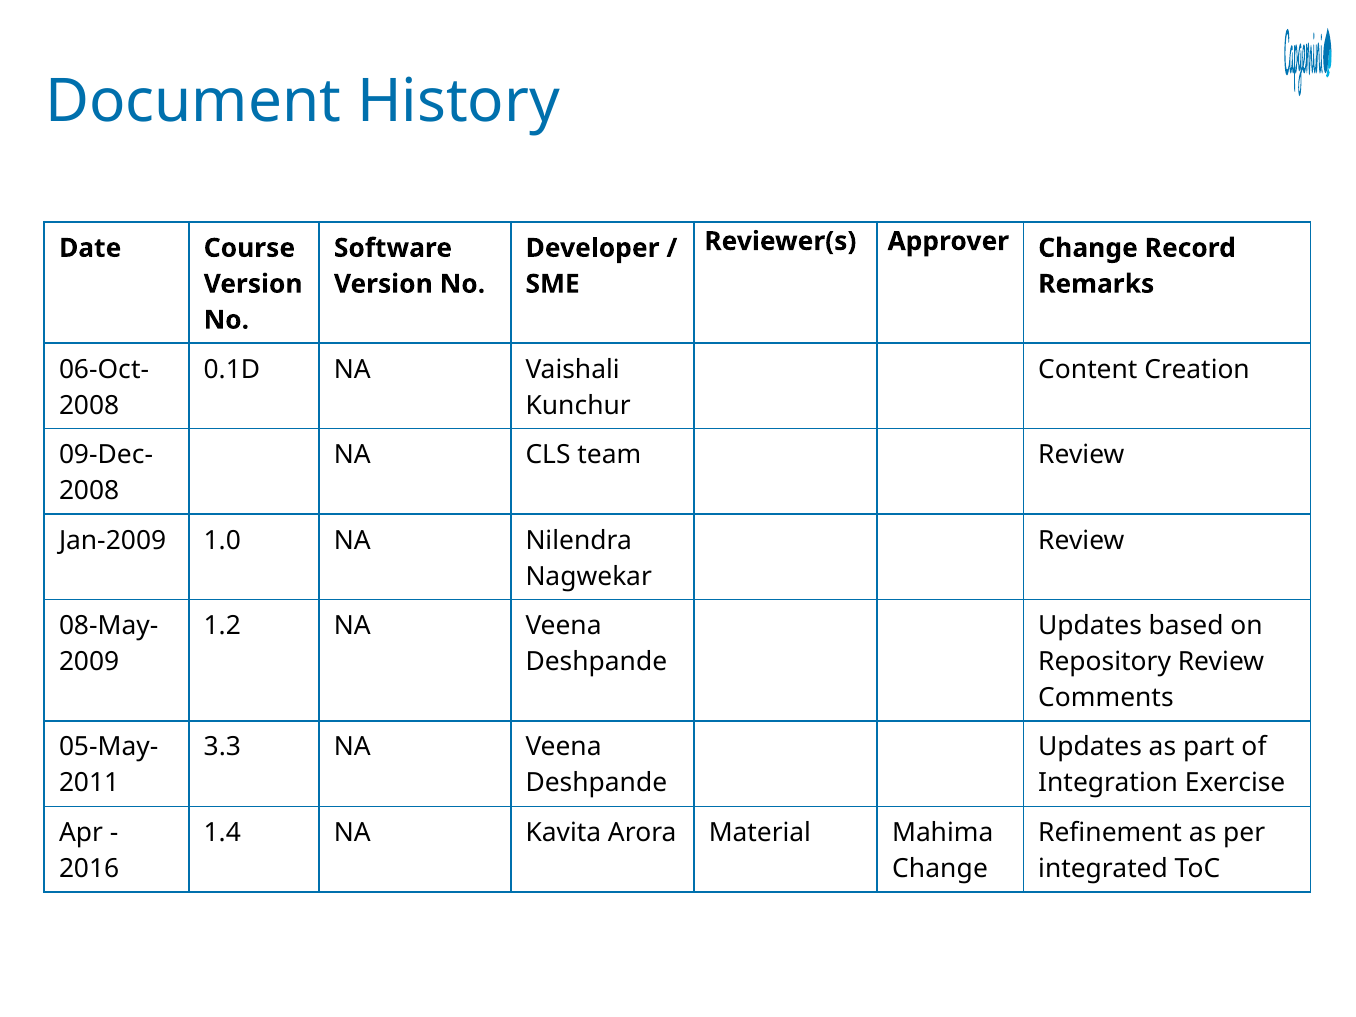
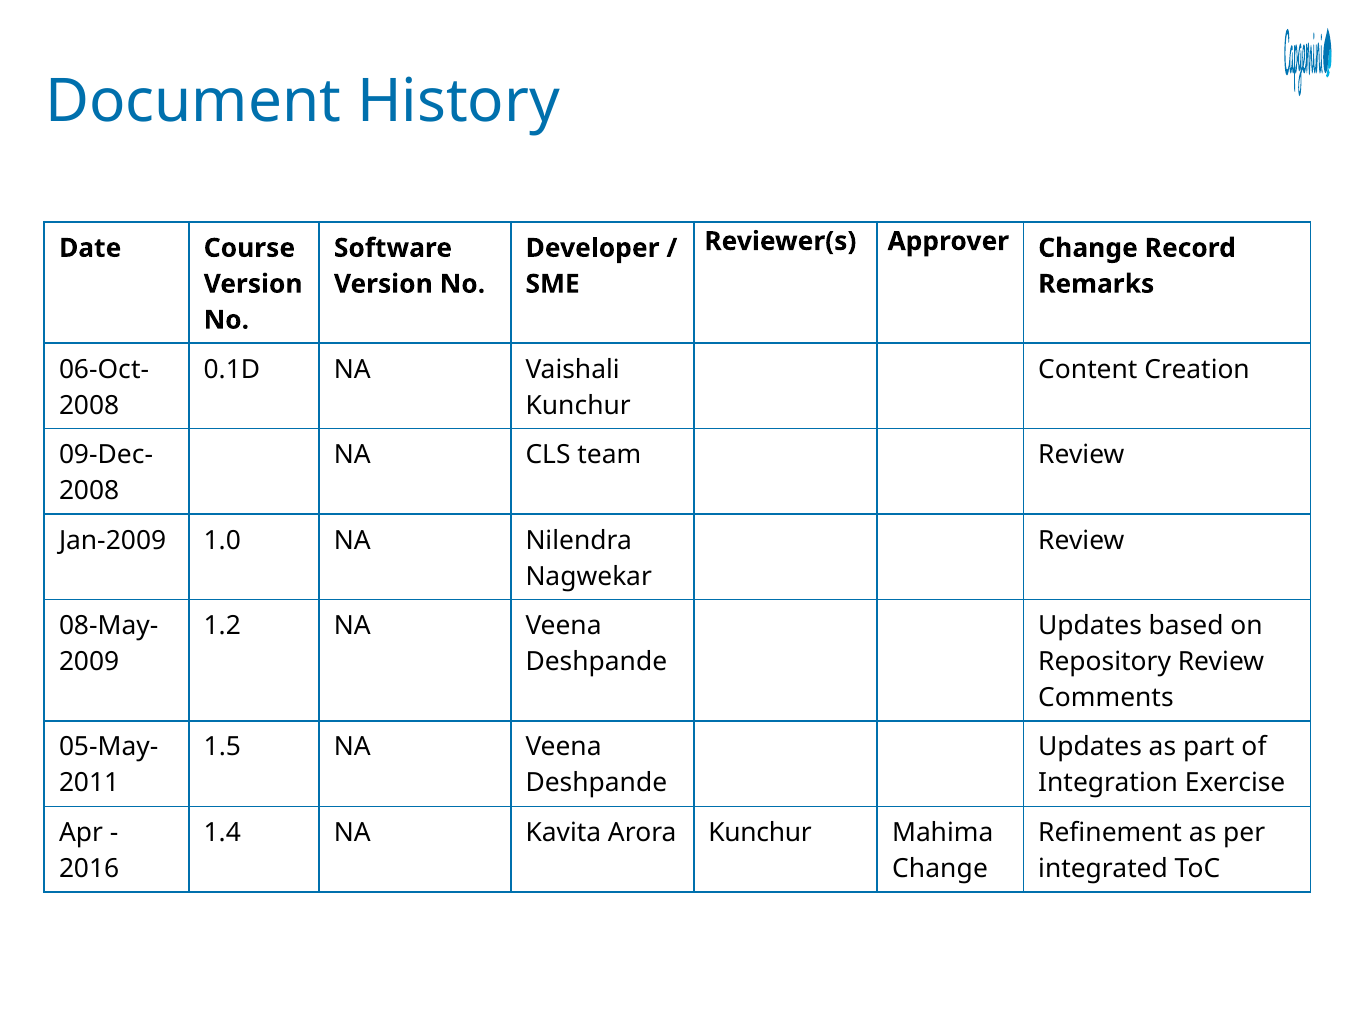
3.3: 3.3 -> 1.5
Arora Material: Material -> Kunchur
